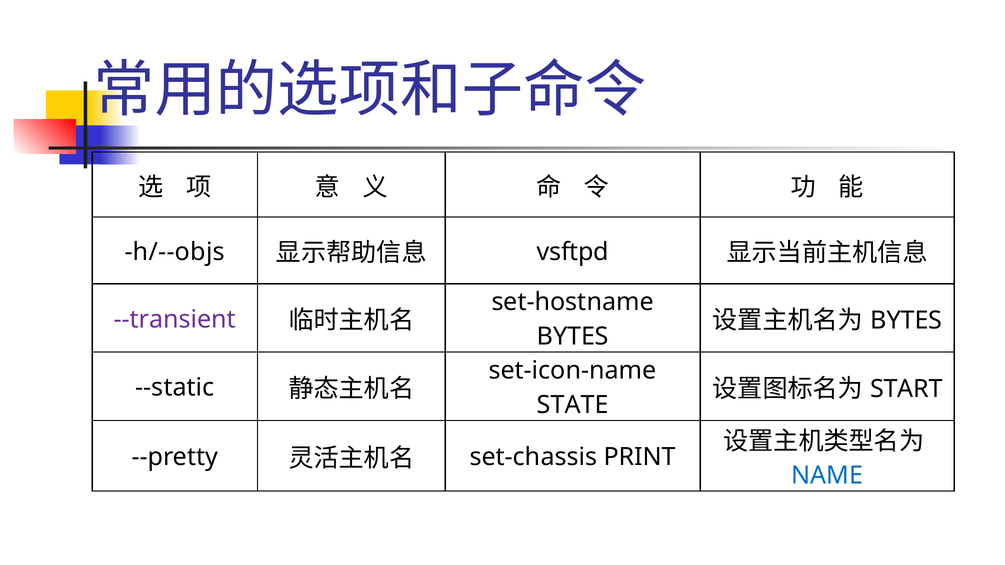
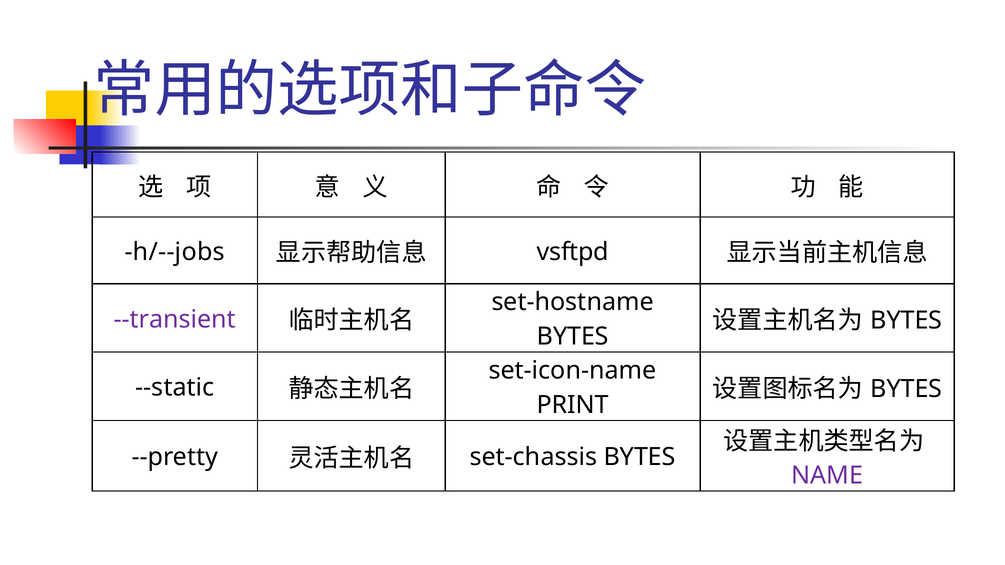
h/--objs: h/--objs -> h/--jobs
START at (906, 389): START -> BYTES
STATE: STATE -> PRINT
set-chassis PRINT: PRINT -> BYTES
NAME colour: blue -> purple
